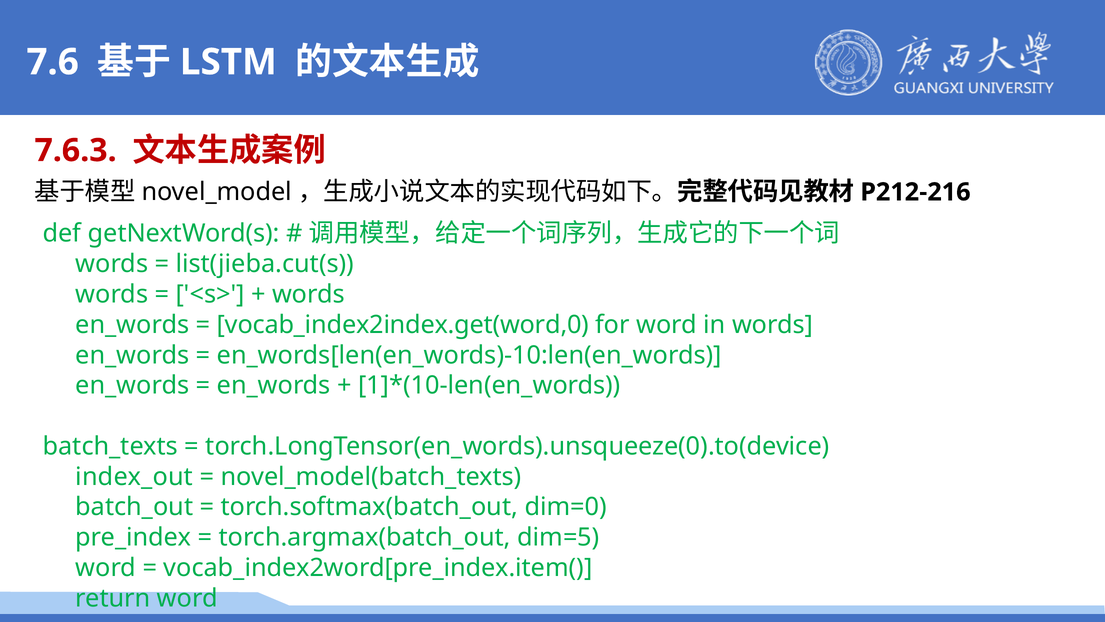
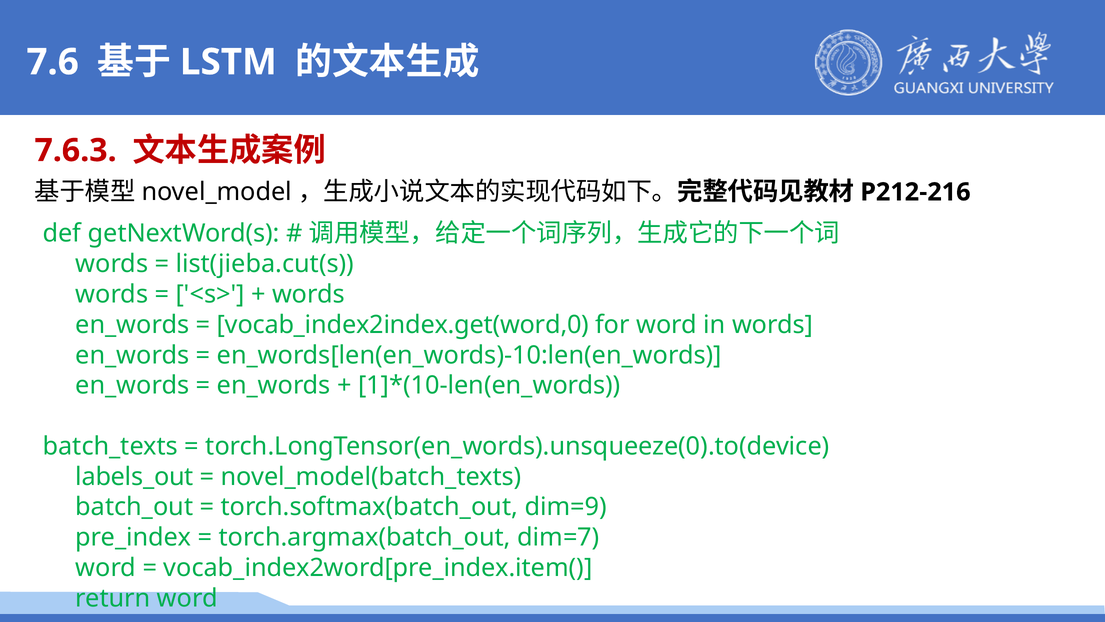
index_out: index_out -> labels_out
dim=0: dim=0 -> dim=9
dim=5: dim=5 -> dim=7
